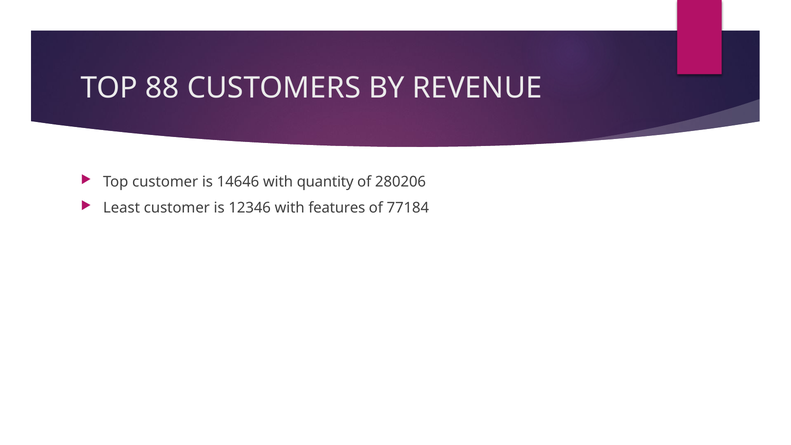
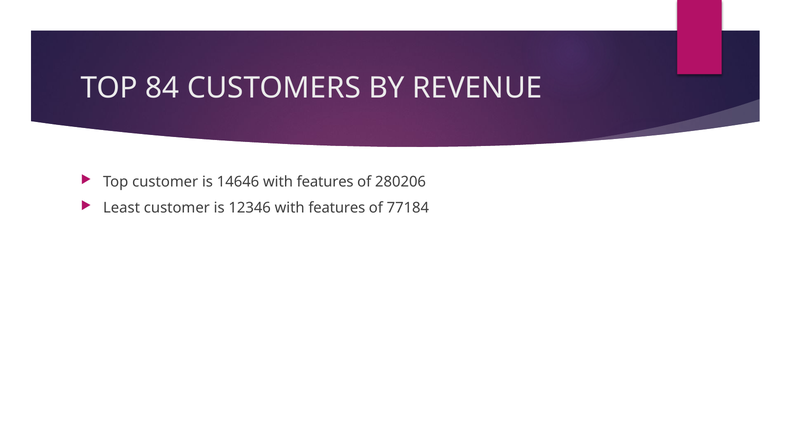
88: 88 -> 84
14646 with quantity: quantity -> features
